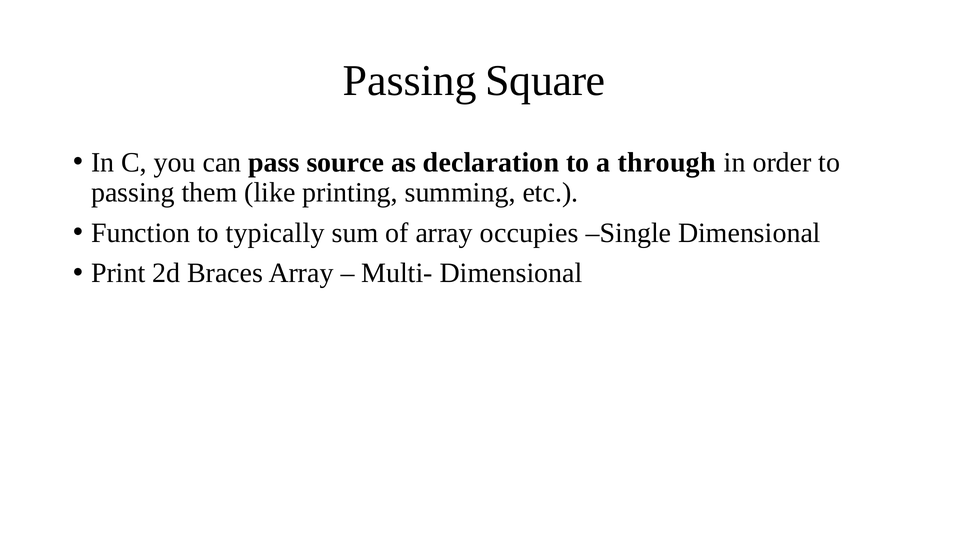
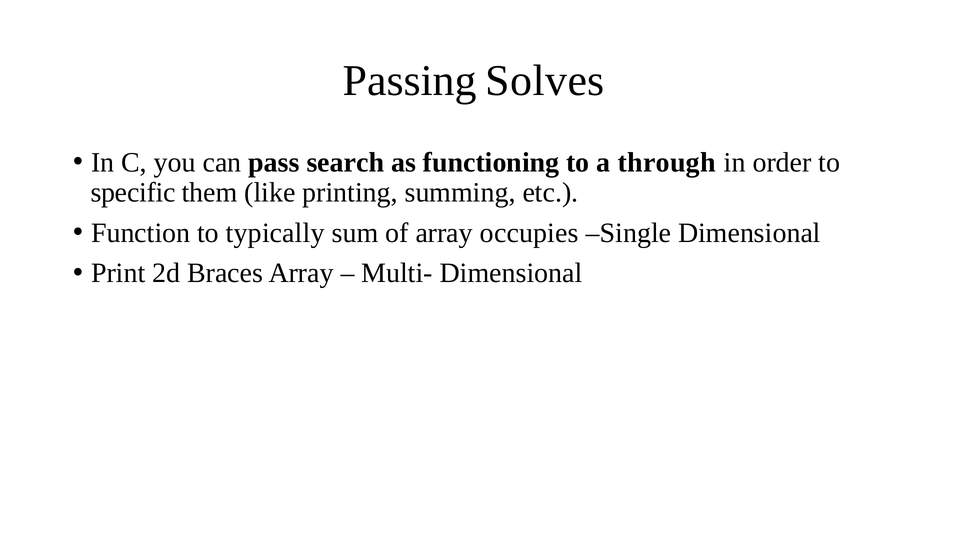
Square: Square -> Solves
source: source -> search
declaration: declaration -> functioning
passing at (133, 192): passing -> specific
